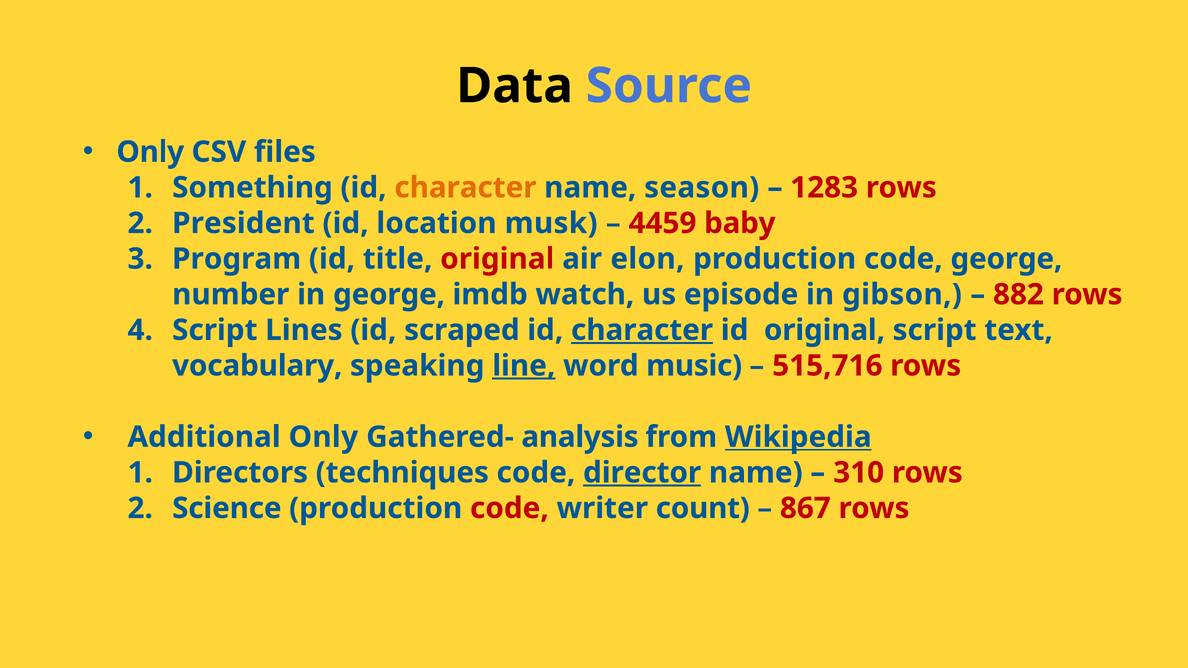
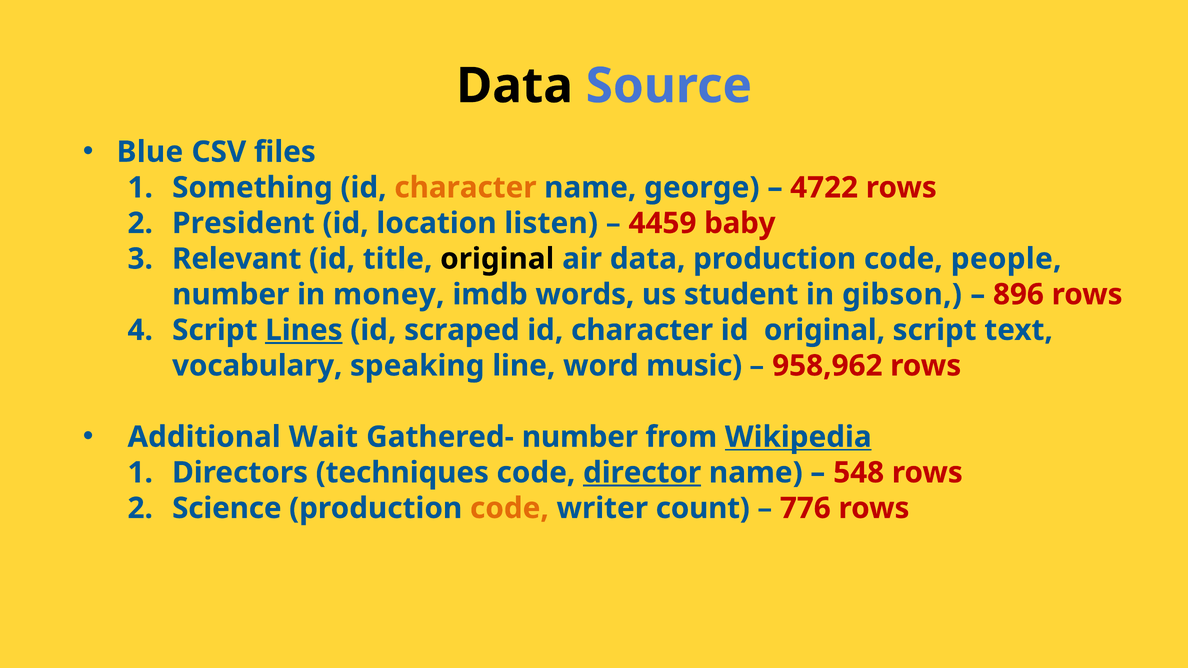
Only at (150, 152): Only -> Blue
season: season -> george
1283: 1283 -> 4722
musk: musk -> listen
Program: Program -> Relevant
original at (497, 259) colour: red -> black
air elon: elon -> data
code george: george -> people
in george: george -> money
watch: watch -> words
episode: episode -> student
882: 882 -> 896
Lines underline: none -> present
character at (642, 330) underline: present -> none
line underline: present -> none
515,716: 515,716 -> 958,962
Additional Only: Only -> Wait
Gathered- analysis: analysis -> number
310: 310 -> 548
code at (509, 508) colour: red -> orange
867: 867 -> 776
